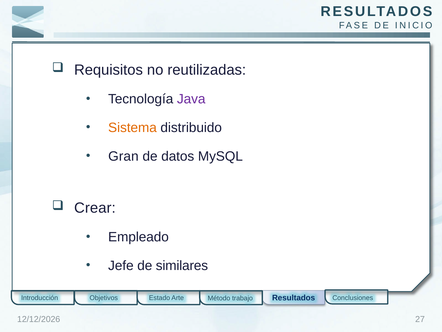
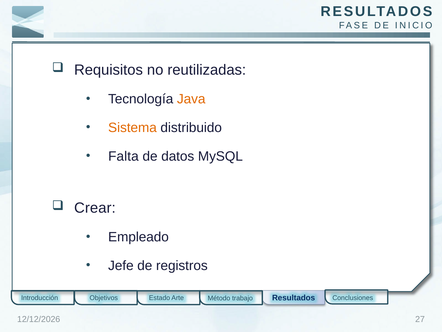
Java colour: purple -> orange
Gran: Gran -> Falta
similares: similares -> registros
